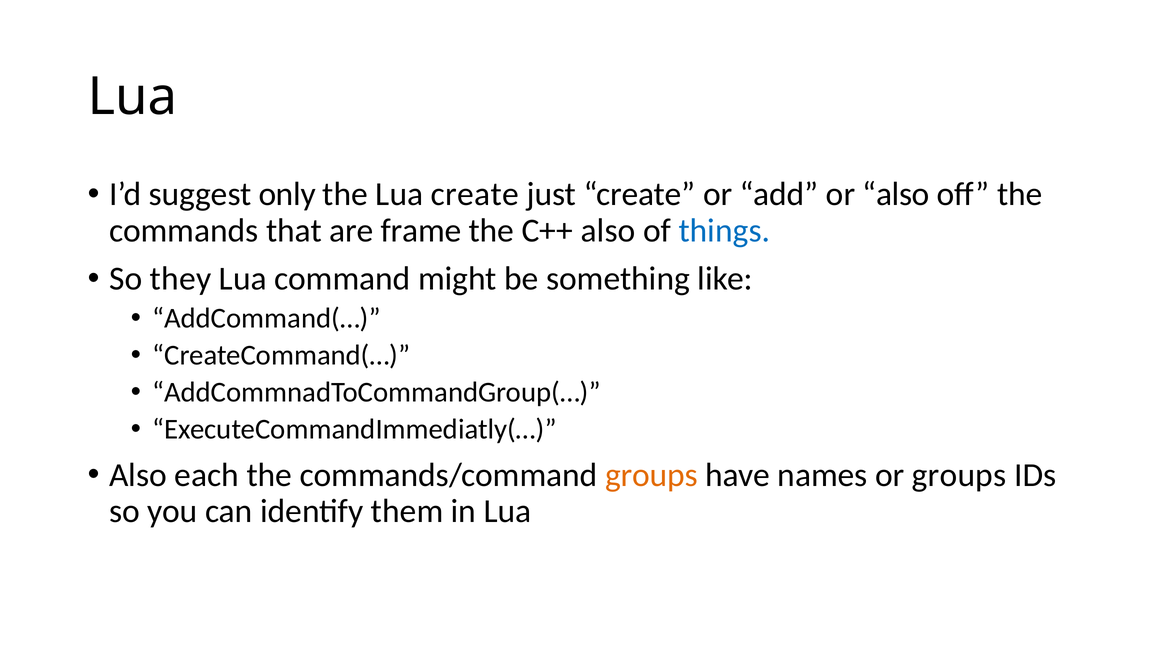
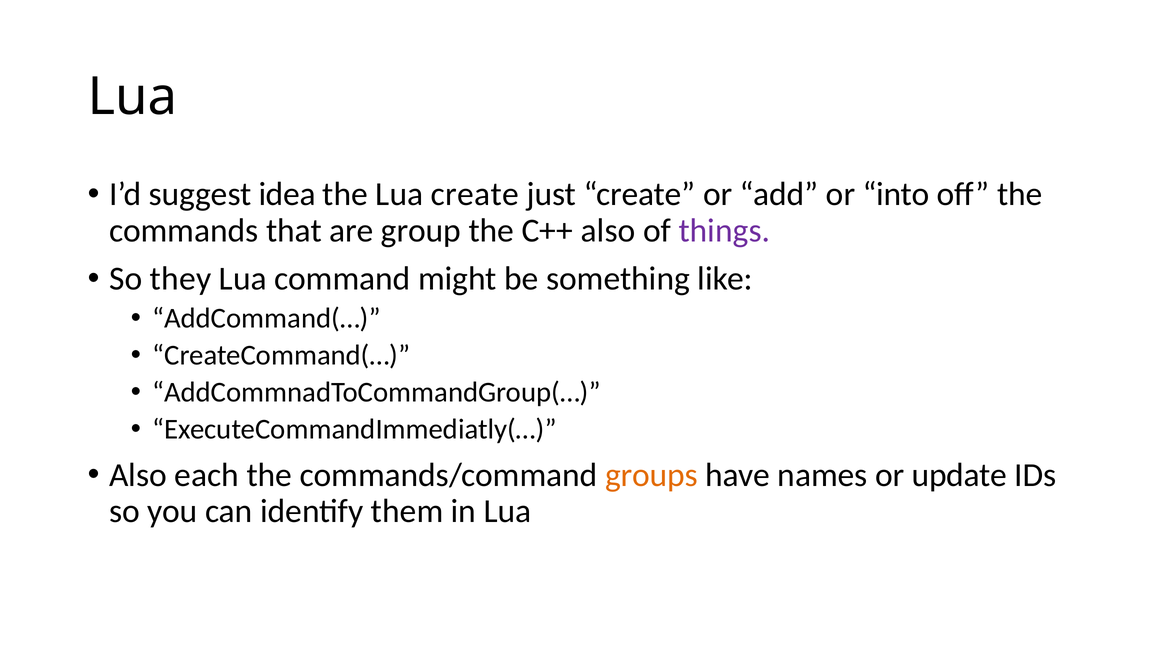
only: only -> idea
or also: also -> into
frame: frame -> group
things colour: blue -> purple
or groups: groups -> update
